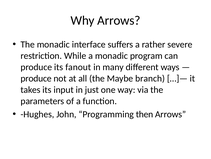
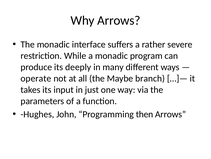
fanout: fanout -> deeply
produce at (36, 78): produce -> operate
